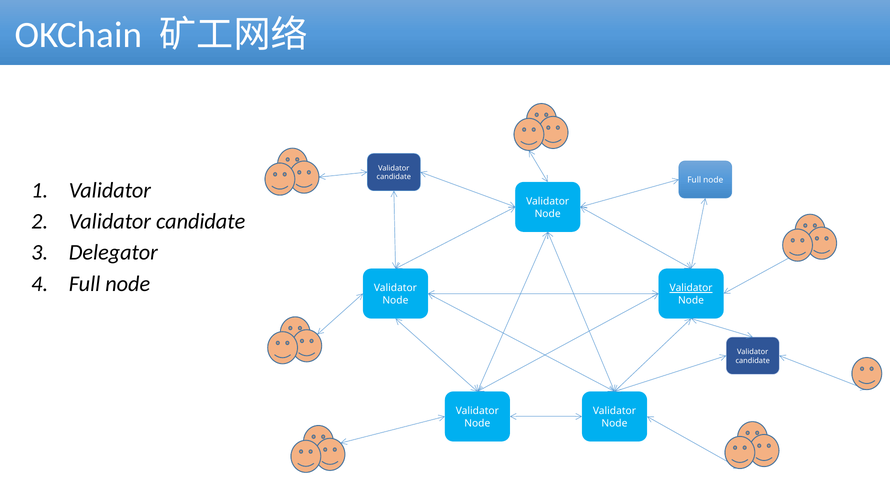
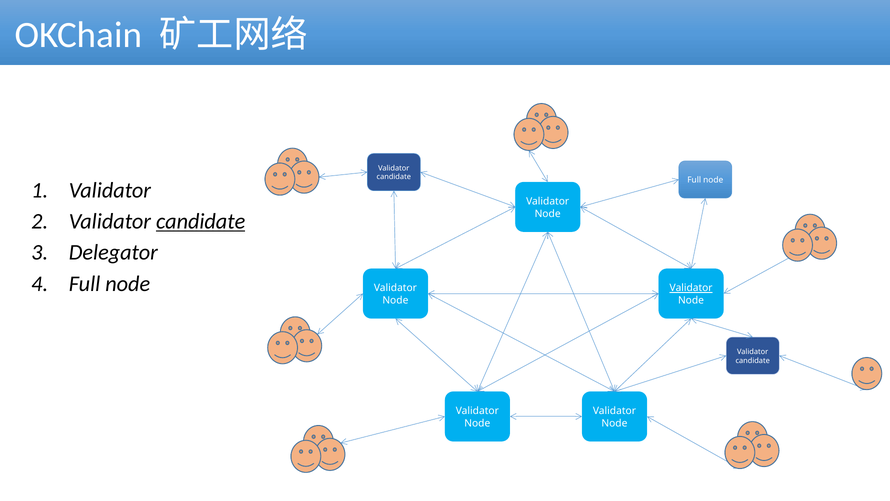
candidate at (201, 221) underline: none -> present
